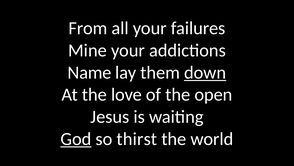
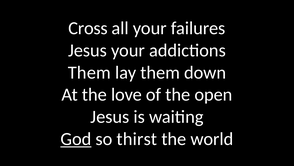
From: From -> Cross
Mine at (87, 50): Mine -> Jesus
Name at (89, 72): Name -> Them
down underline: present -> none
